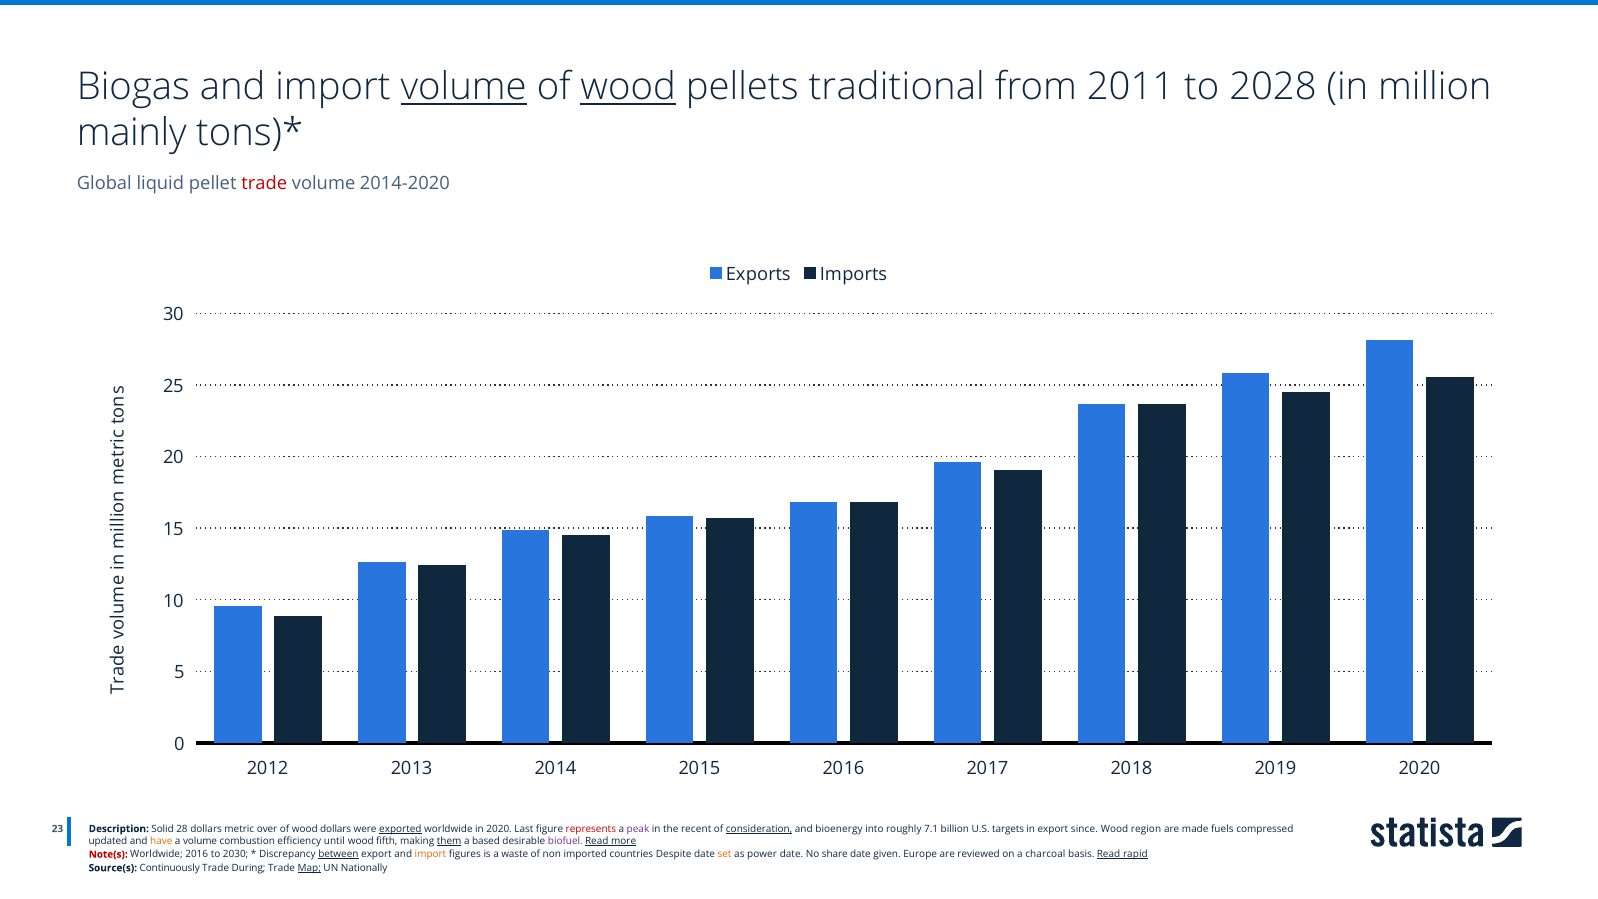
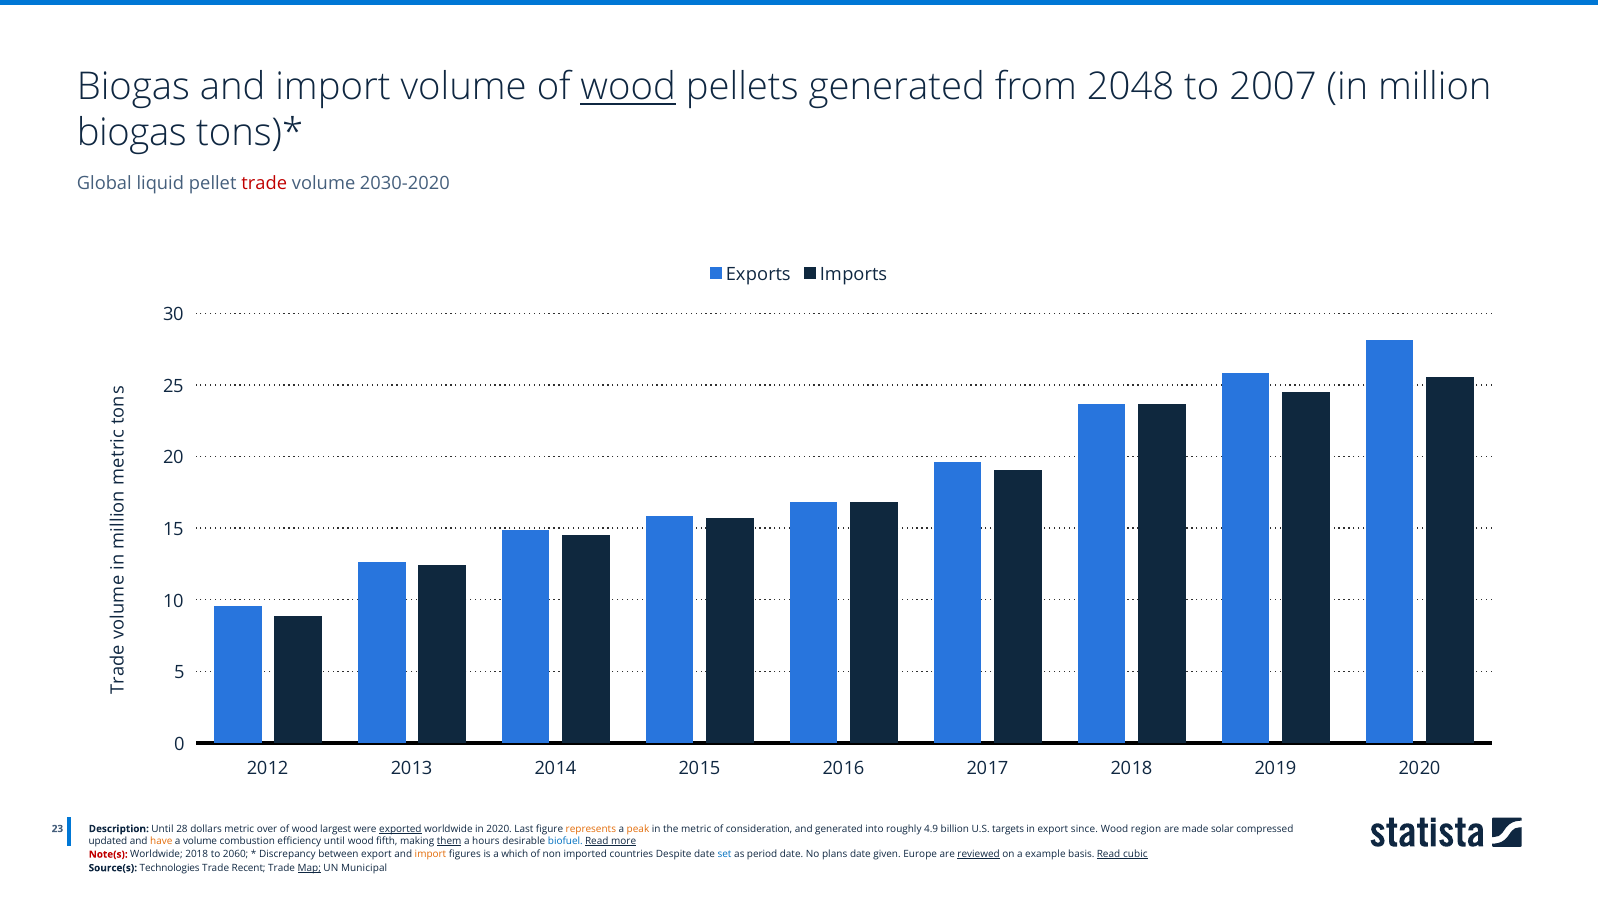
volume at (464, 87) underline: present -> none
pellets traditional: traditional -> generated
2011: 2011 -> 2048
2028: 2028 -> 2007
mainly at (132, 133): mainly -> biogas
2014-2020: 2014-2020 -> 2030-2020
Description Solid: Solid -> Until
wood dollars: dollars -> largest
represents colour: red -> orange
peak colour: purple -> orange
the recent: recent -> metric
consideration underline: present -> none
and bioenergy: bioenergy -> generated
7.1: 7.1 -> 4.9
fuels: fuels -> solar
based: based -> hours
biofuel colour: purple -> blue
Worldwide 2016: 2016 -> 2018
2030: 2030 -> 2060
between underline: present -> none
waste: waste -> which
set colour: orange -> blue
power: power -> period
share: share -> plans
reviewed underline: none -> present
charcoal: charcoal -> example
rapid: rapid -> cubic
Continuously: Continuously -> Technologies
During: During -> Recent
Nationally: Nationally -> Municipal
